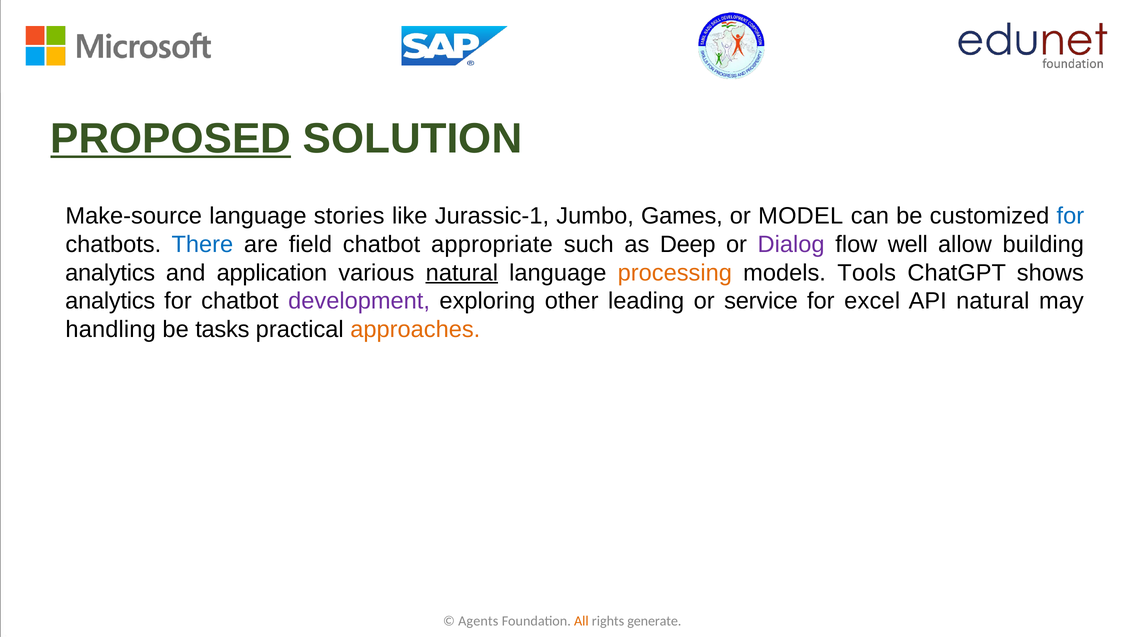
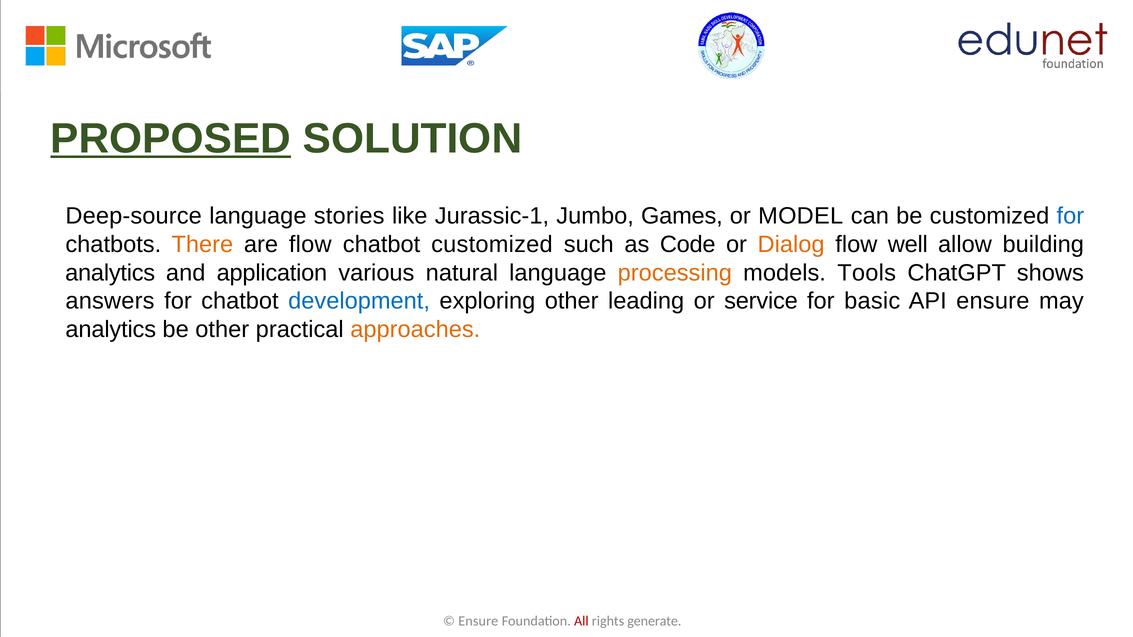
Make-source: Make-source -> Deep-source
There colour: blue -> orange
are field: field -> flow
chatbot appropriate: appropriate -> customized
Deep: Deep -> Code
Dialog colour: purple -> orange
natural at (462, 273) underline: present -> none
analytics at (110, 301): analytics -> answers
development colour: purple -> blue
excel: excel -> basic
API natural: natural -> ensure
handling at (111, 330): handling -> analytics
be tasks: tasks -> other
Agents at (478, 621): Agents -> Ensure
All colour: orange -> red
